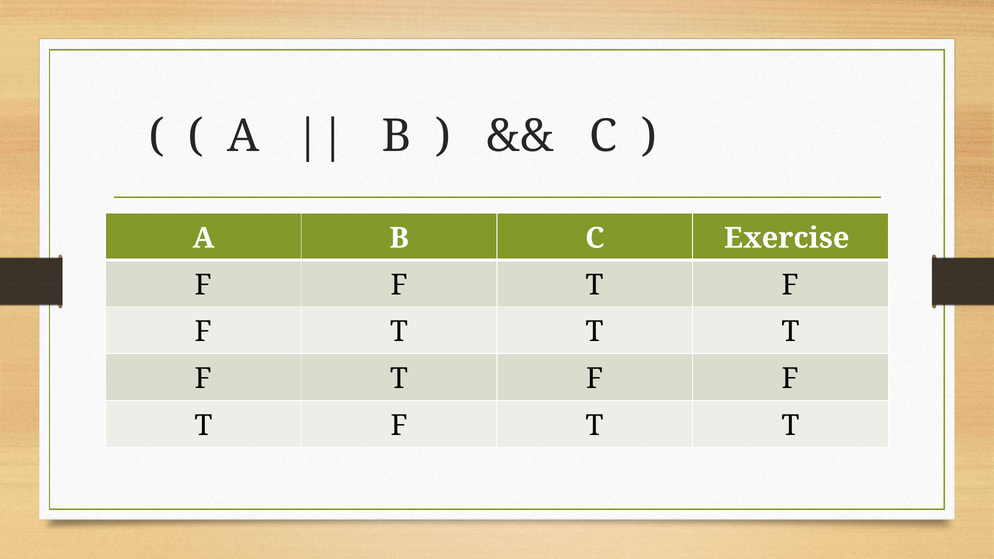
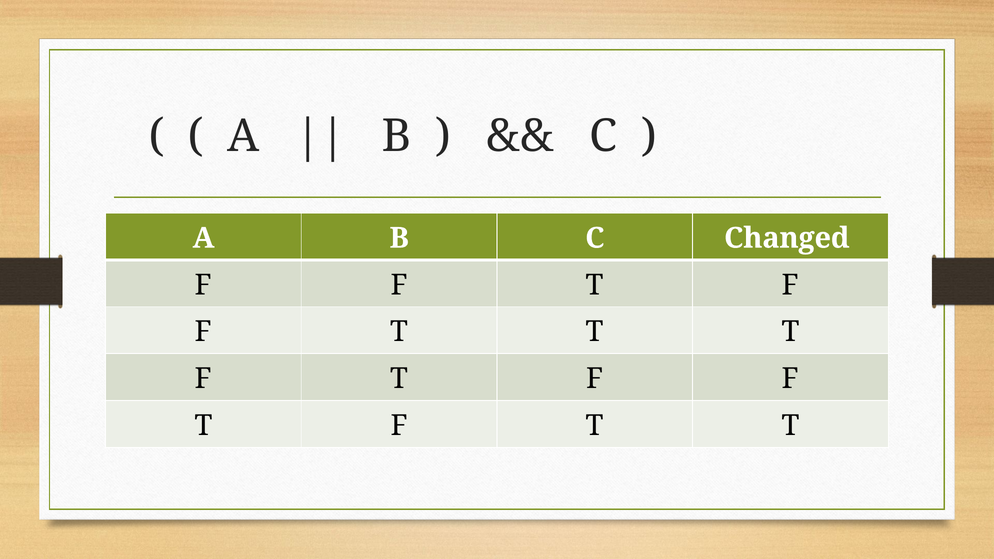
Exercise: Exercise -> Changed
